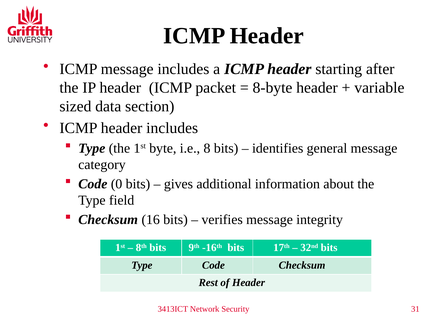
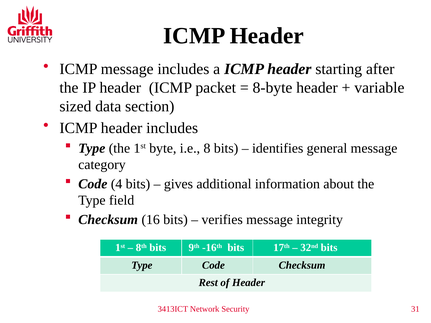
0: 0 -> 4
